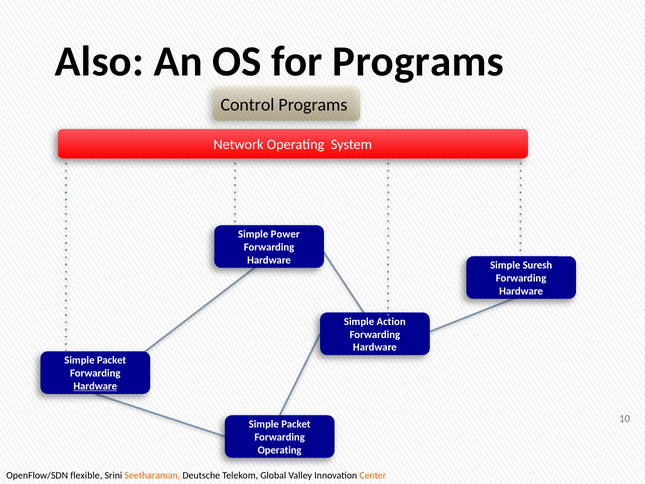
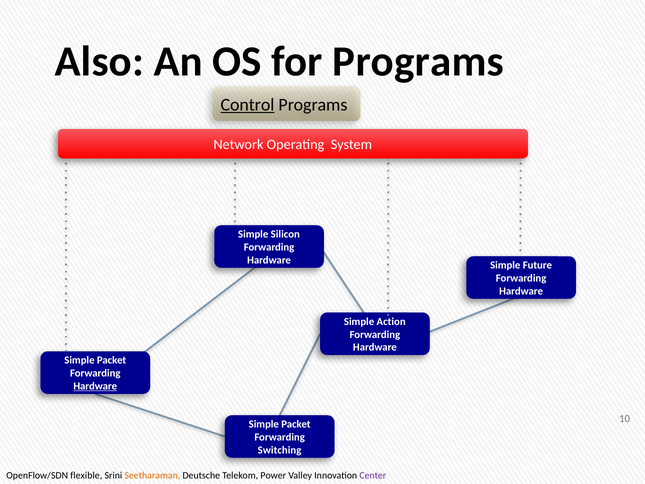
Control underline: none -> present
Power: Power -> Silicon
Suresh: Suresh -> Future
Operating at (280, 450): Operating -> Switching
Global: Global -> Power
Center colour: orange -> purple
